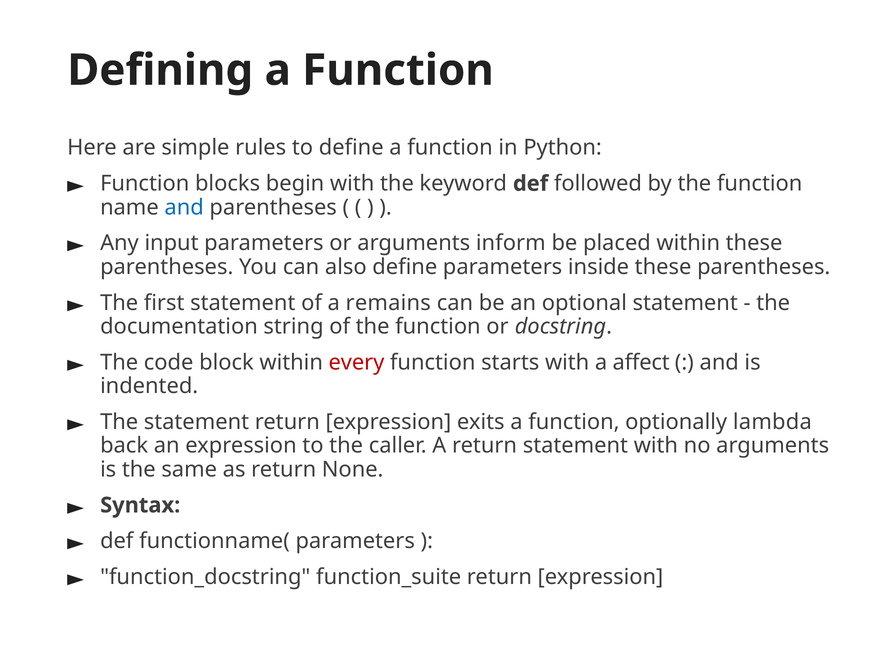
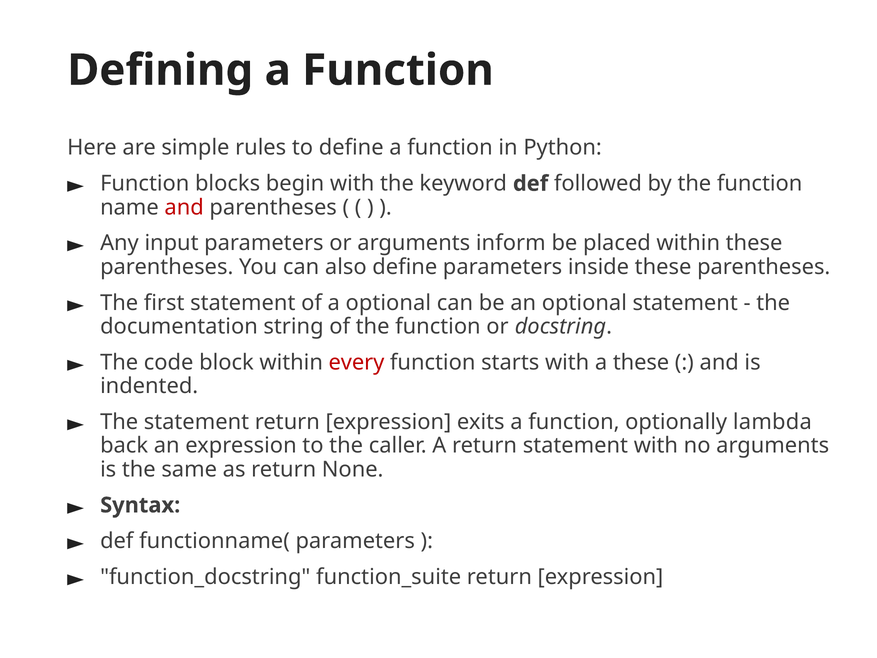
and at (184, 207) colour: blue -> red
a remains: remains -> optional
a affect: affect -> these
